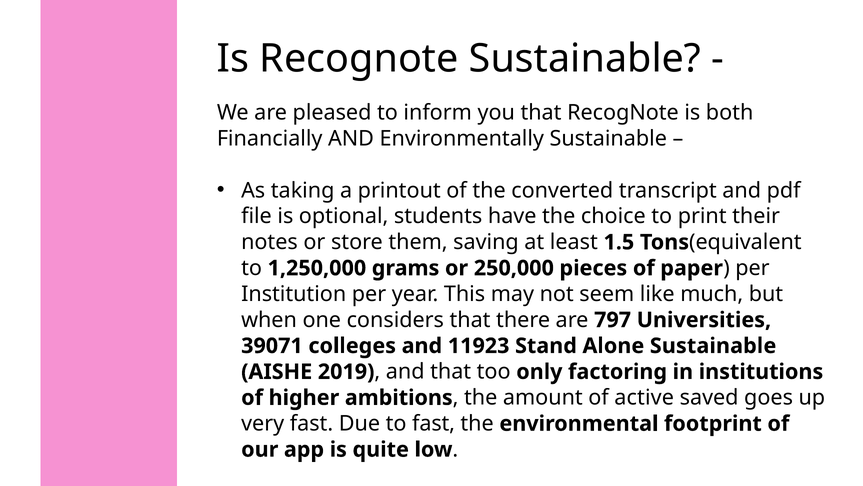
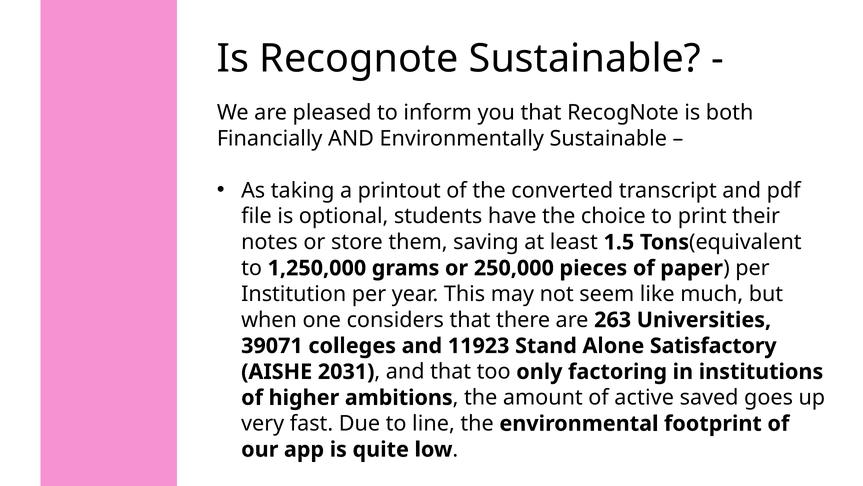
797: 797 -> 263
Alone Sustainable: Sustainable -> Satisfactory
2019: 2019 -> 2031
to fast: fast -> line
